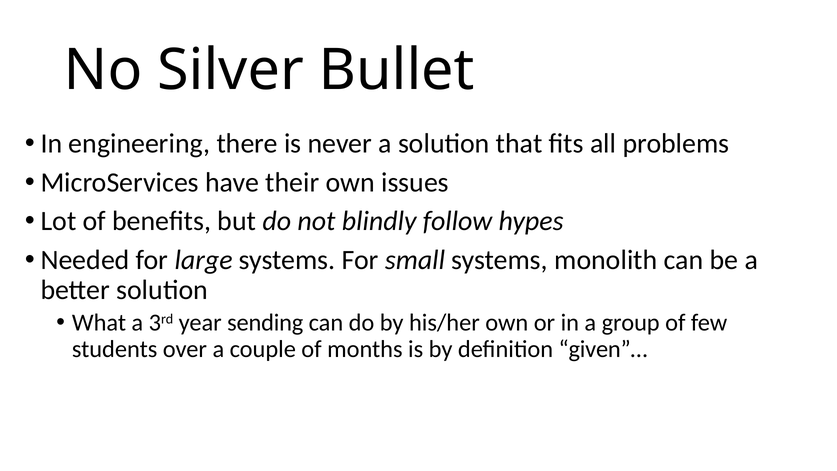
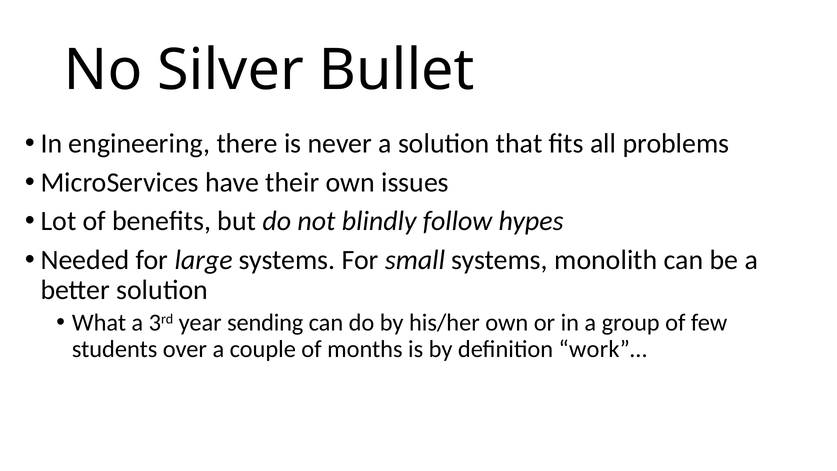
given”…: given”… -> work”…
